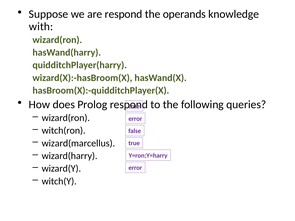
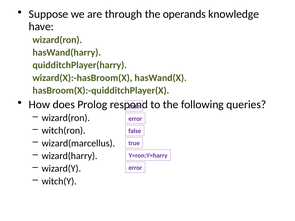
are respond: respond -> through
with: with -> have
